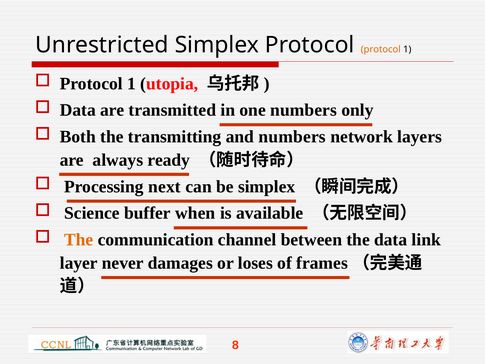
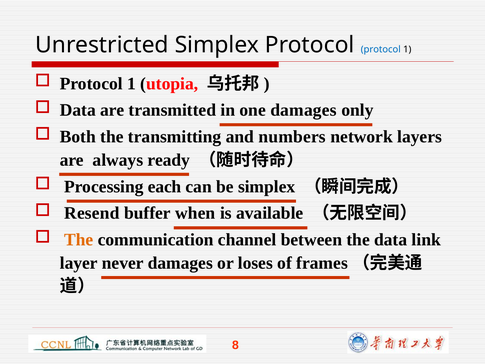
protocol at (381, 49) colour: orange -> blue
one numbers: numbers -> damages
next: next -> each
Science: Science -> Resend
